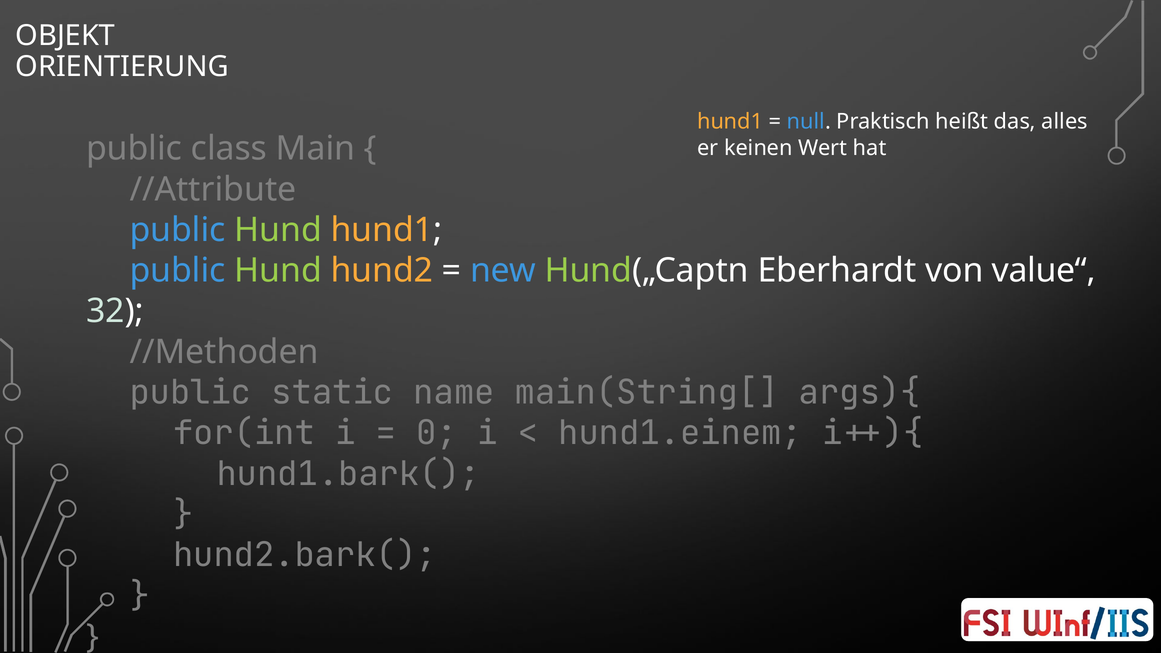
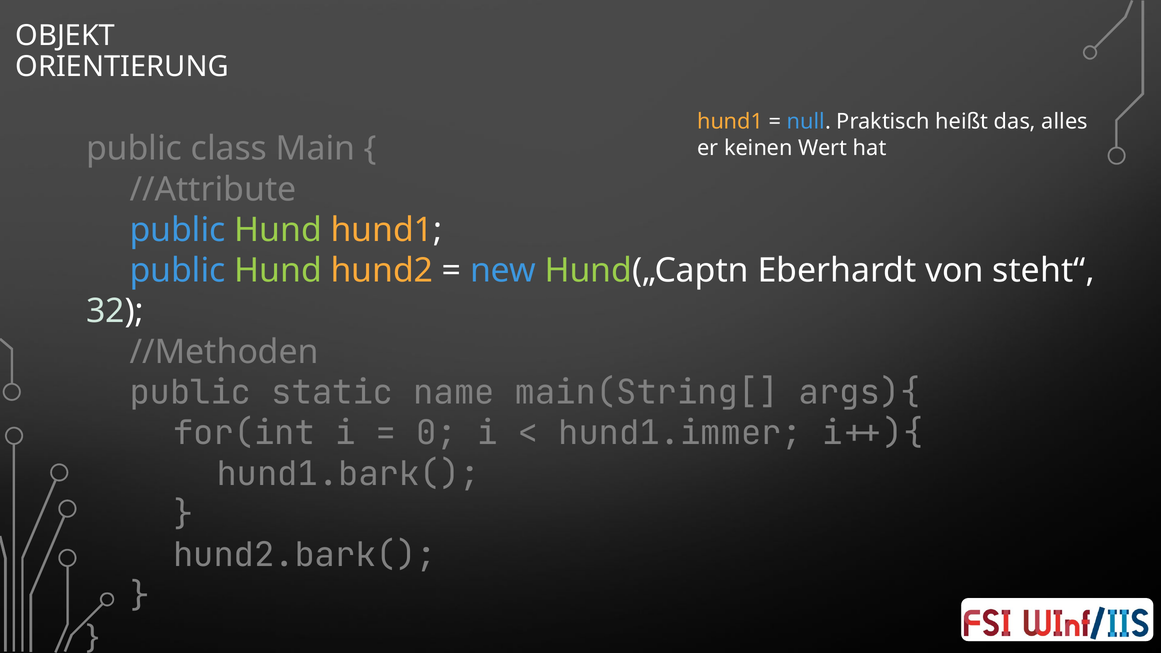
value“: value“ -> steht“
hund1.einem: hund1.einem -> hund1.immer
